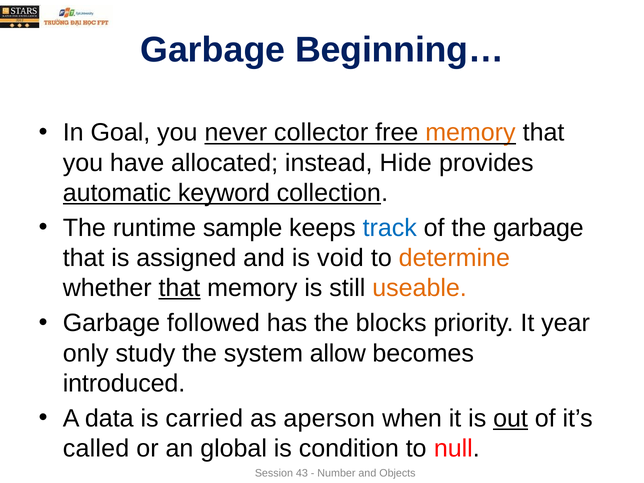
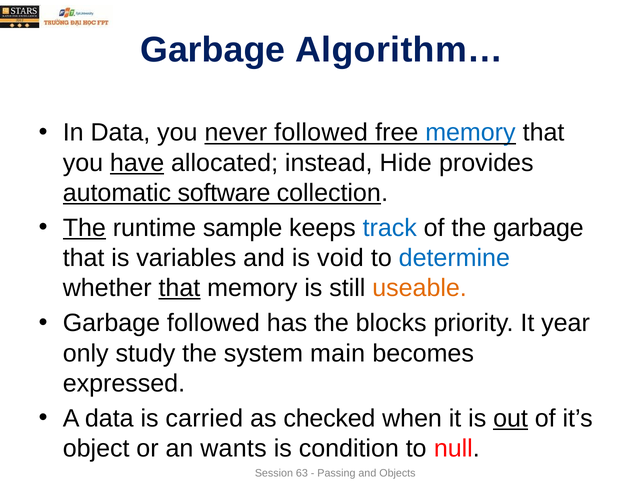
Beginning…: Beginning… -> Algorithm…
In Goal: Goal -> Data
never collector: collector -> followed
memory at (470, 133) colour: orange -> blue
have underline: none -> present
keyword: keyword -> software
The at (84, 228) underline: none -> present
assigned: assigned -> variables
determine colour: orange -> blue
allow: allow -> main
introduced: introduced -> expressed
aperson: aperson -> checked
called: called -> object
global: global -> wants
43: 43 -> 63
Number: Number -> Passing
